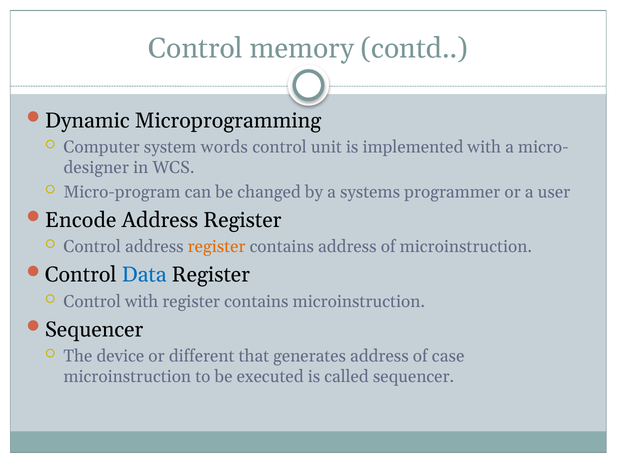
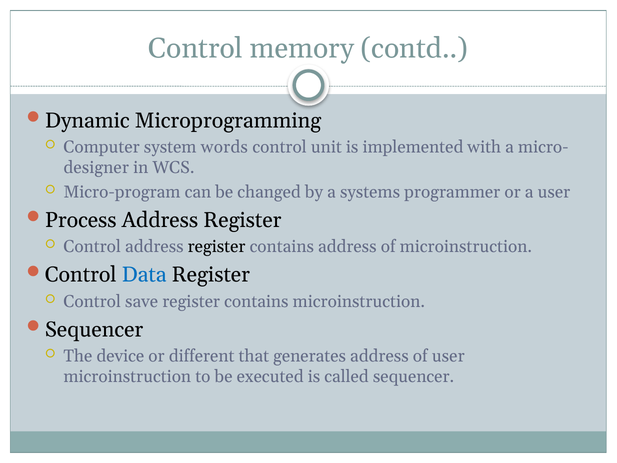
Encode: Encode -> Process
register at (217, 247) colour: orange -> black
Control with: with -> save
of case: case -> user
